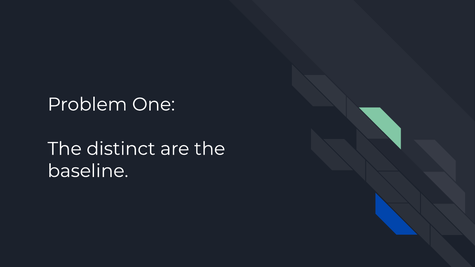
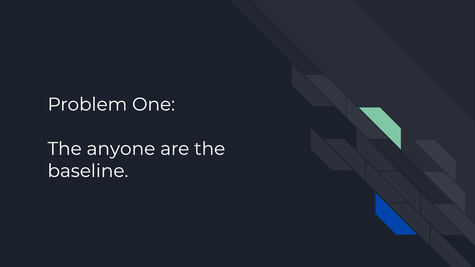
distinct: distinct -> anyone
